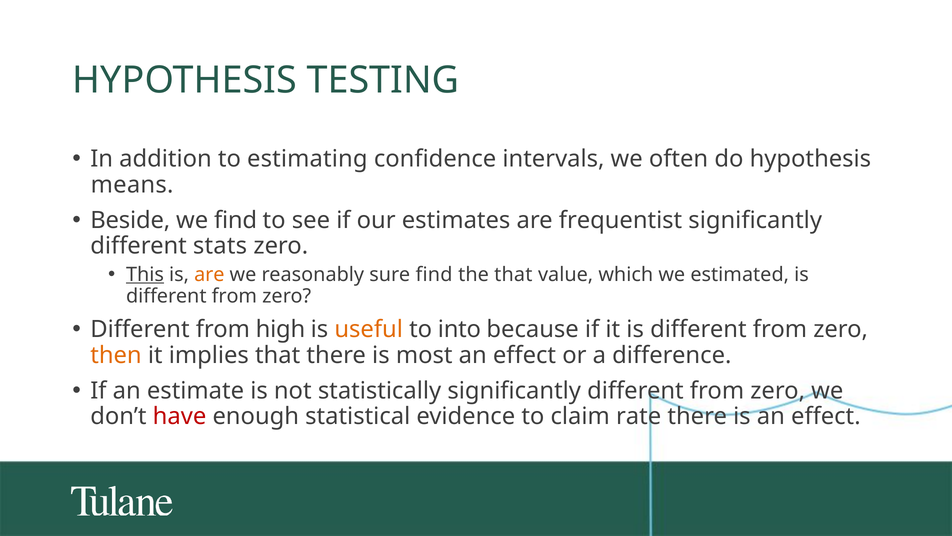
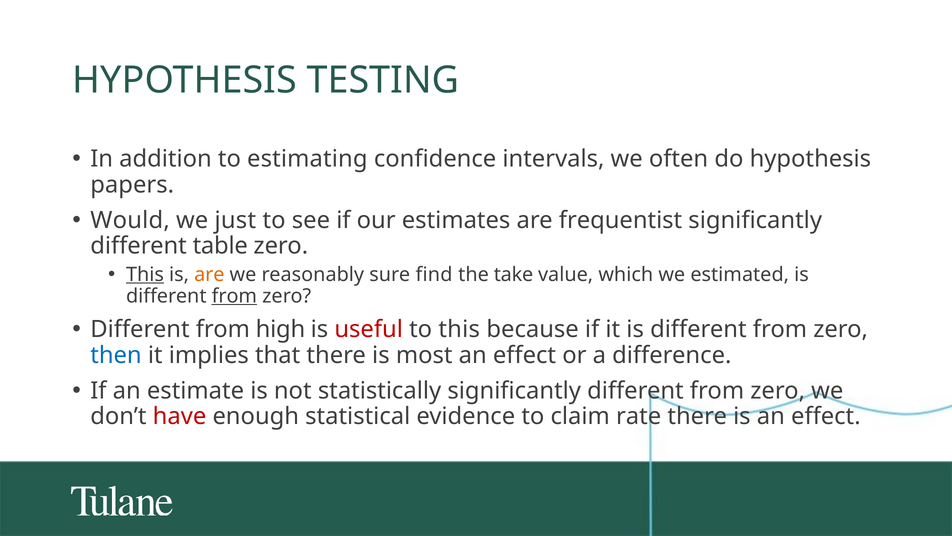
means: means -> papers
Beside: Beside -> Would
we find: find -> just
stats: stats -> table
the that: that -> take
from at (234, 296) underline: none -> present
useful colour: orange -> red
to into: into -> this
then colour: orange -> blue
